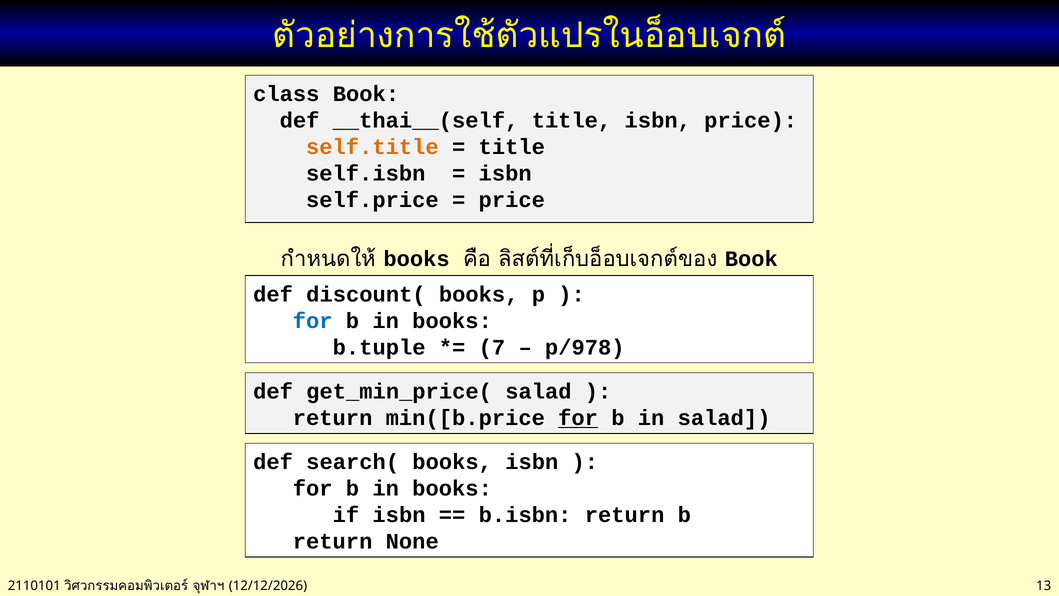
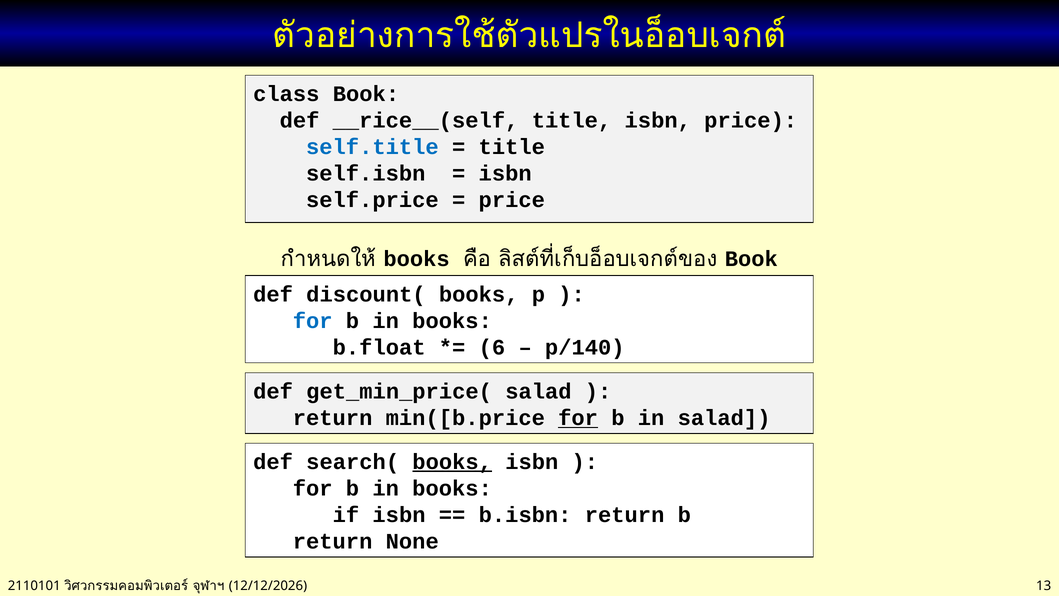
__thai__(self: __thai__(self -> __rice__(self
self.title colour: orange -> blue
b.tuple: b.tuple -> b.float
7: 7 -> 6
p/978: p/978 -> p/140
books at (452, 462) underline: none -> present
